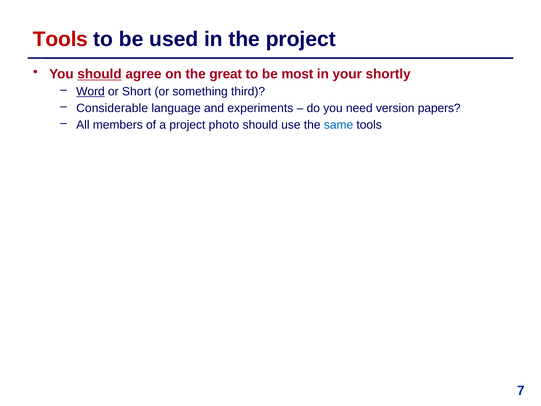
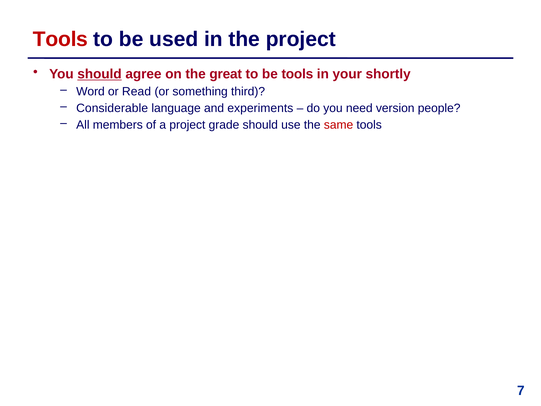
be most: most -> tools
Word underline: present -> none
Short: Short -> Read
papers: papers -> people
photo: photo -> grade
same colour: blue -> red
